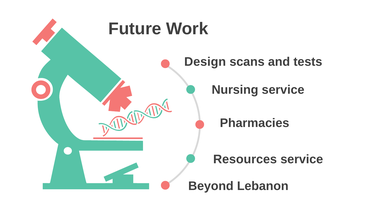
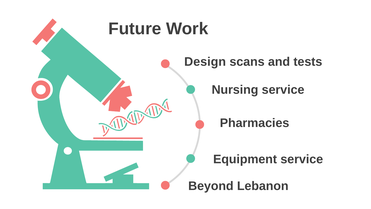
Resources: Resources -> Equipment
